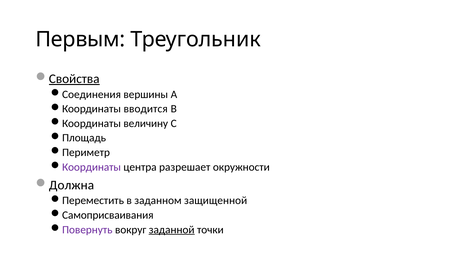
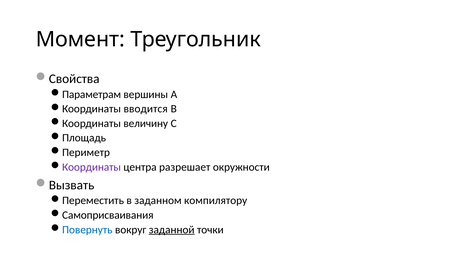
Первым: Первым -> Момент
Свойства underline: present -> none
Соединения: Соединения -> Параметрам
Должна: Должна -> Вызвать
защищенной: защищенной -> компилятору
Повернуть colour: purple -> blue
